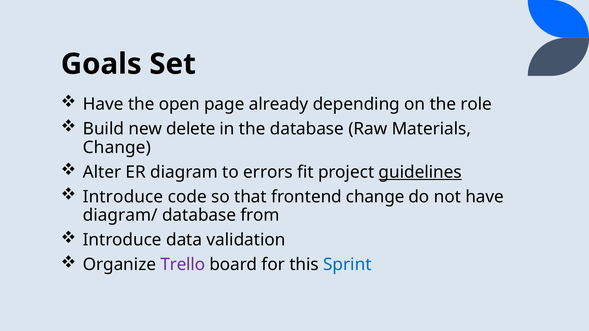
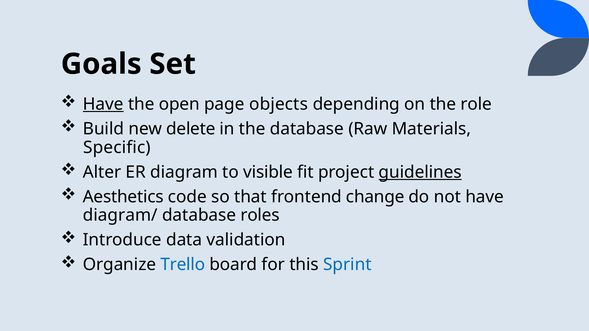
Have at (103, 104) underline: none -> present
already: already -> objects
Change at (117, 148): Change -> Specific
errors: errors -> visible
Introduce at (123, 197): Introduce -> Aesthetics
from: from -> roles
Trello colour: purple -> blue
